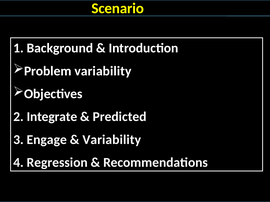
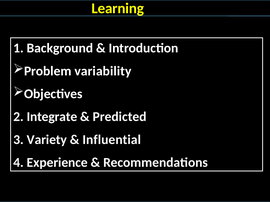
Scenario: Scenario -> Learning
Engage: Engage -> Variety
Variability at (112, 140): Variability -> Influential
Regression: Regression -> Experience
